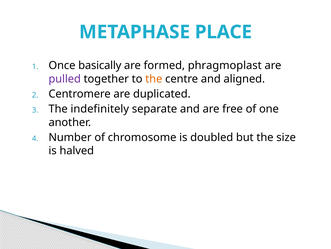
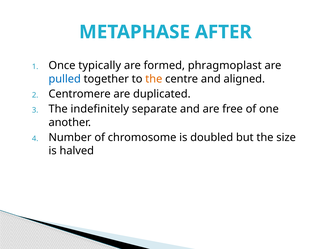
PLACE: PLACE -> AFTER
basically: basically -> typically
pulled colour: purple -> blue
